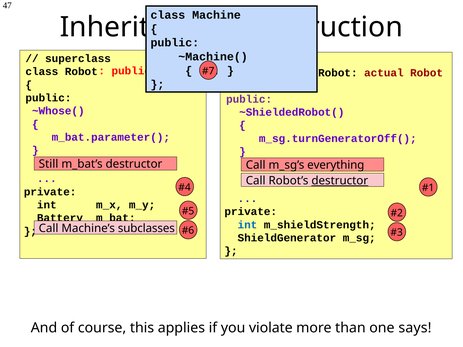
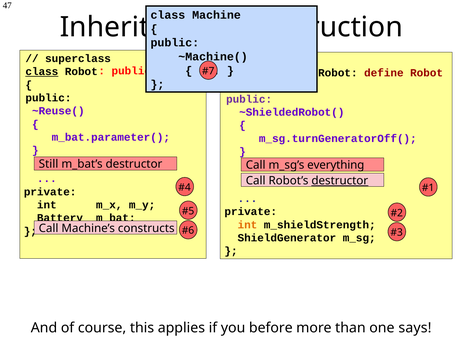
class at (42, 72) underline: none -> present
actual: actual -> define
~Whose(: ~Whose( -> ~Reuse(
int at (247, 225) colour: blue -> orange
subclasses: subclasses -> constructs
violate: violate -> before
